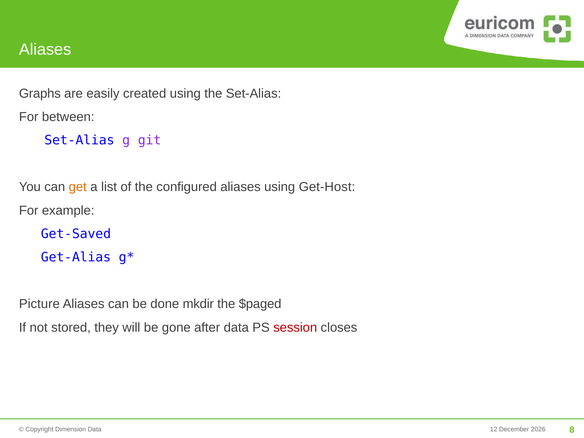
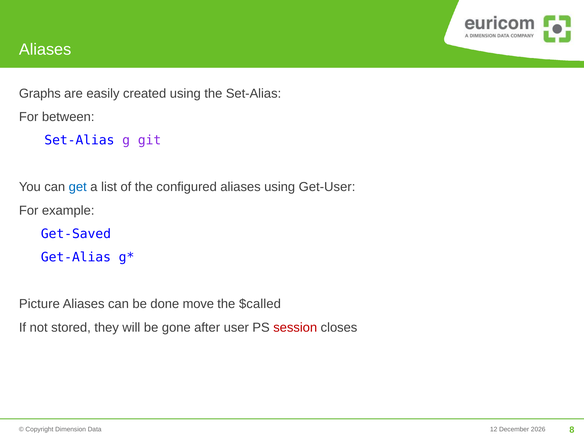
get colour: orange -> blue
Get-Host: Get-Host -> Get-User
mkdir: mkdir -> move
$paged: $paged -> $called
after data: data -> user
